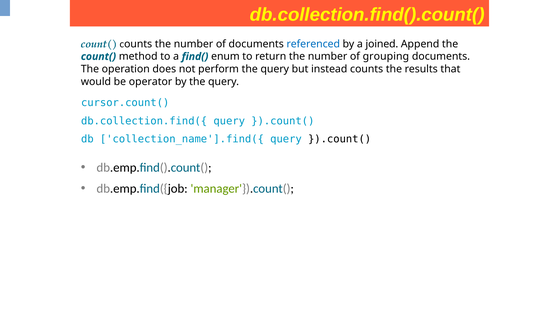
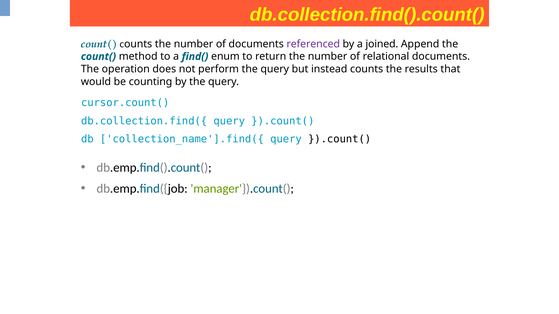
referenced colour: blue -> purple
grouping: grouping -> relational
operator: operator -> counting
